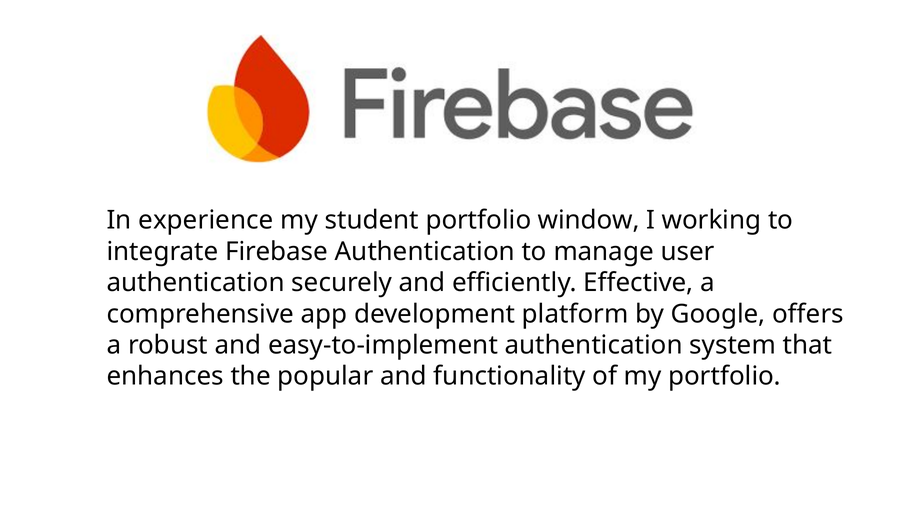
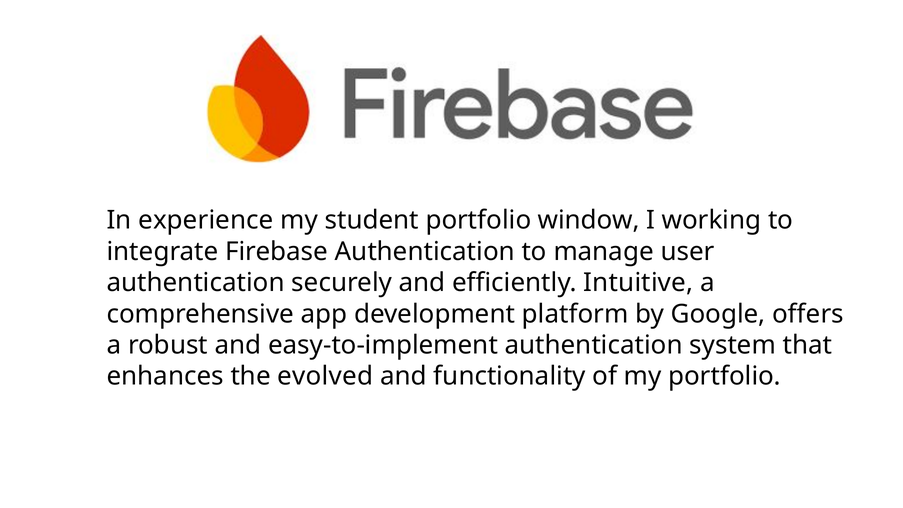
Effective: Effective -> Intuitive
popular: popular -> evolved
